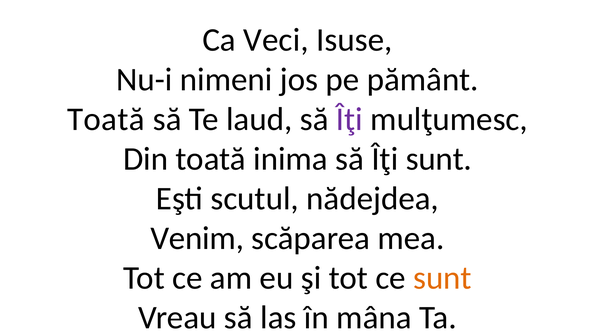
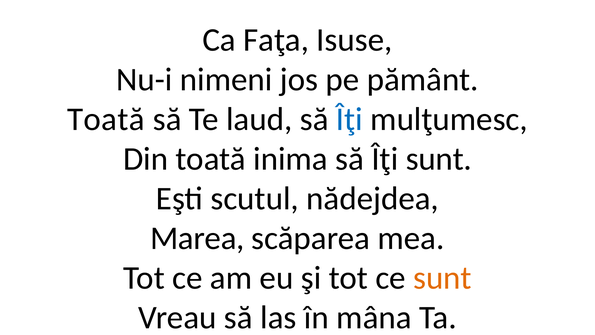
Veci: Veci -> Faţa
Îţi at (349, 119) colour: purple -> blue
Venim: Venim -> Marea
